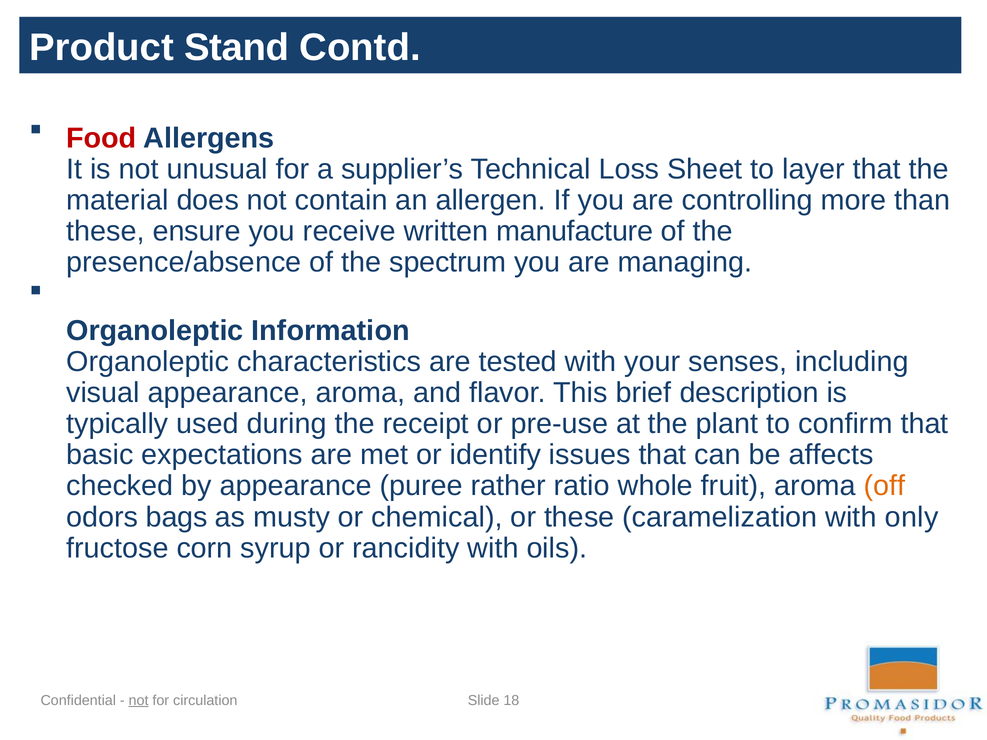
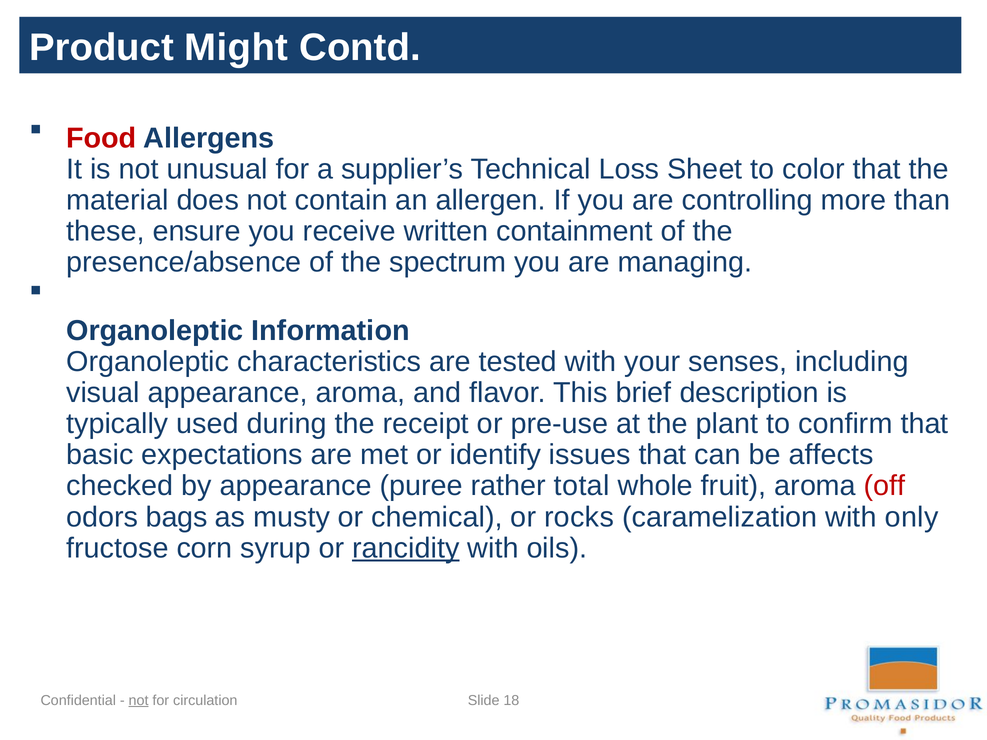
Stand: Stand -> Might
layer: layer -> color
manufacture: manufacture -> containment
ratio: ratio -> total
off colour: orange -> red
or these: these -> rocks
rancidity underline: none -> present
